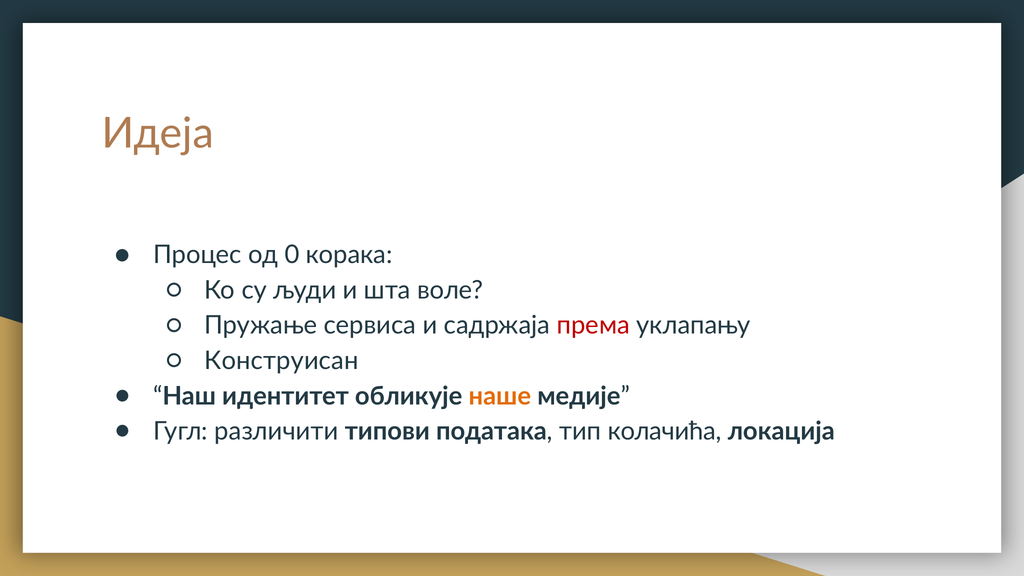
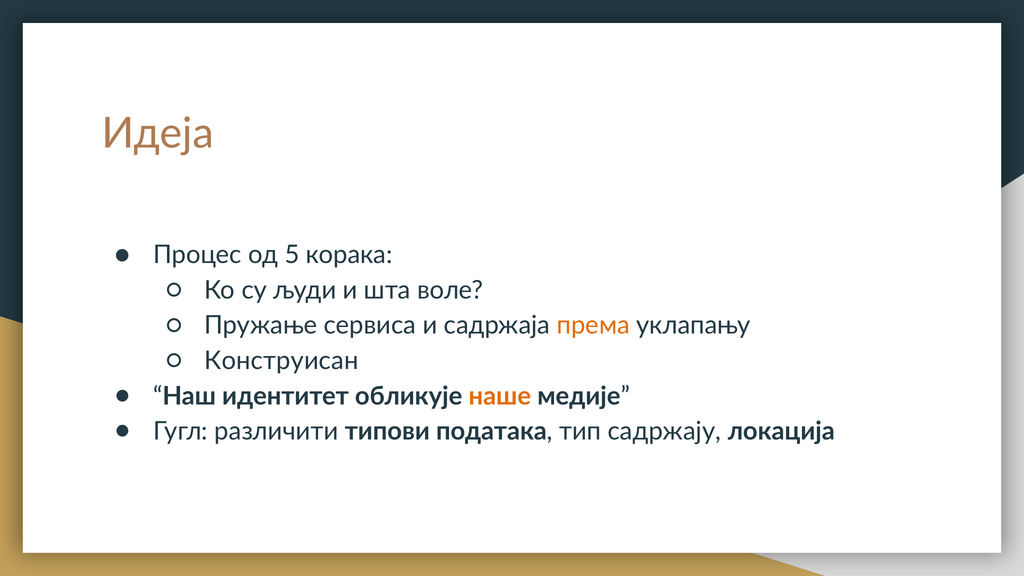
0: 0 -> 5
према colour: red -> orange
колачића: колачића -> садржају
